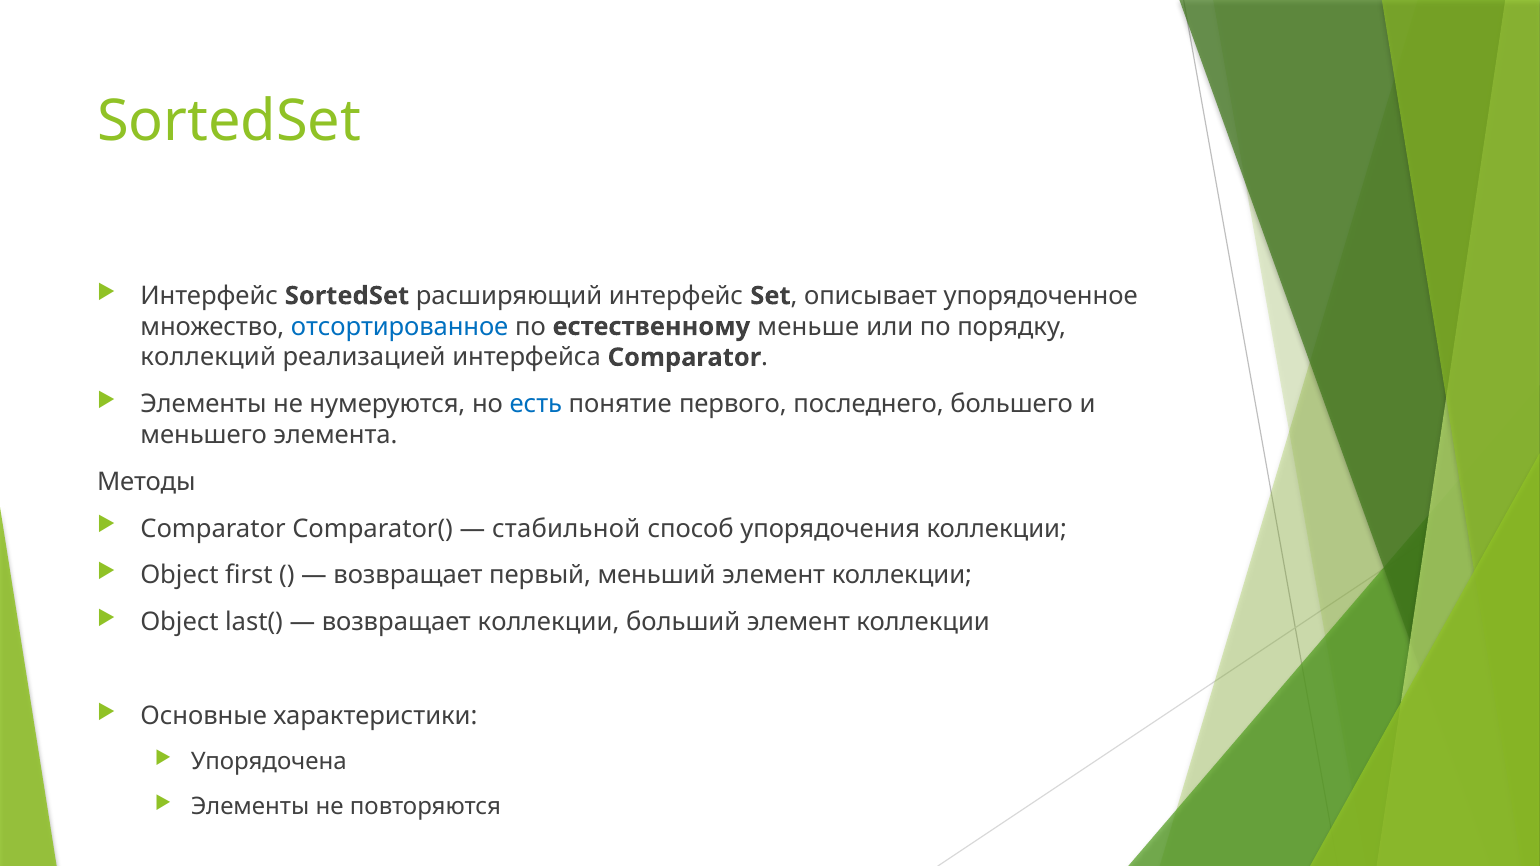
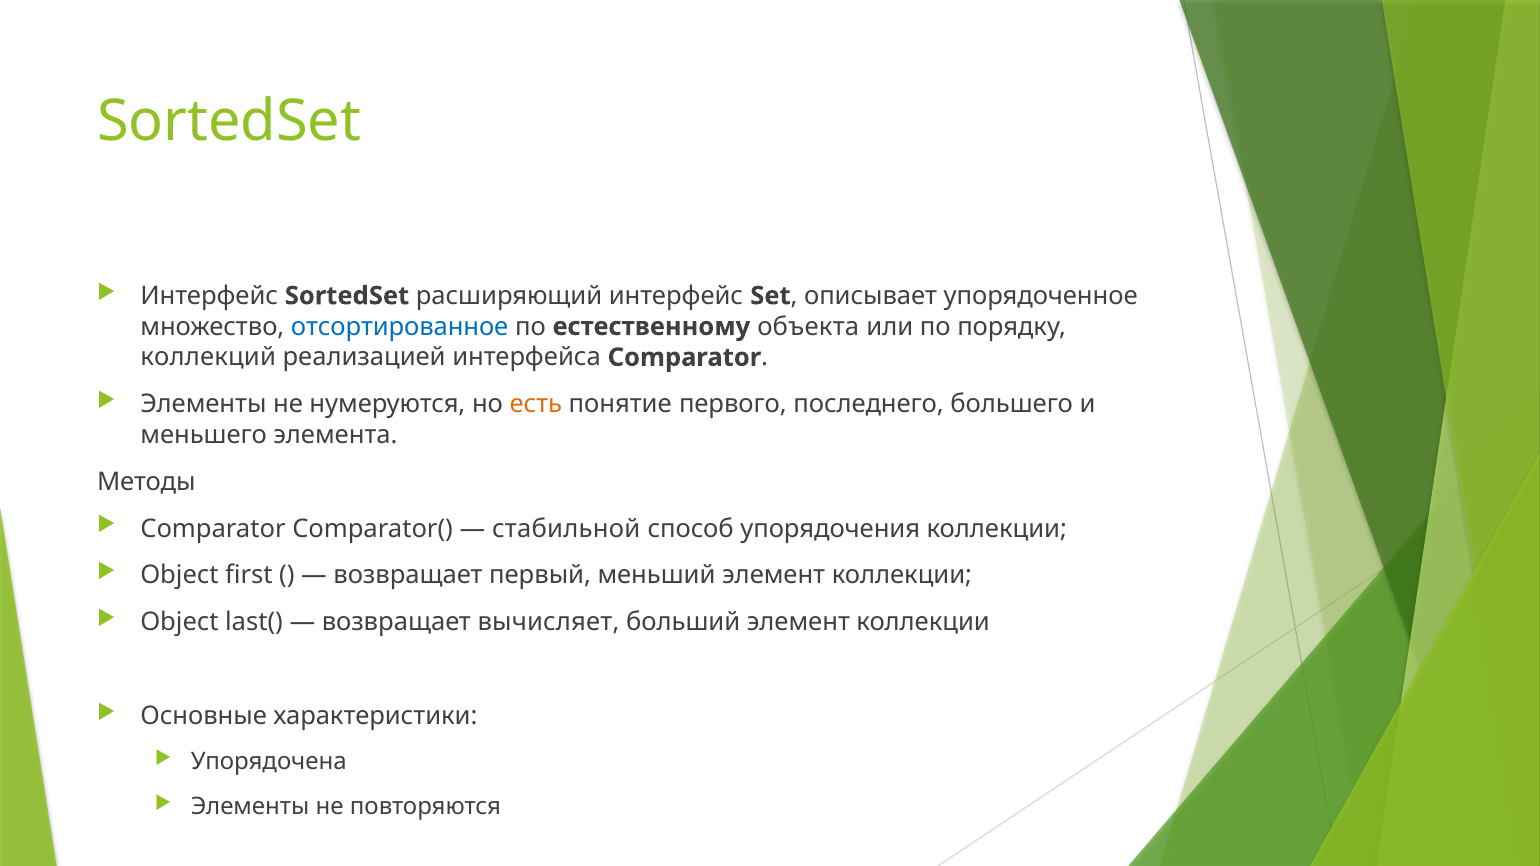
меньше: меньше -> объекта
есть colour: blue -> orange
возвращает коллекции: коллекции -> вычисляет
